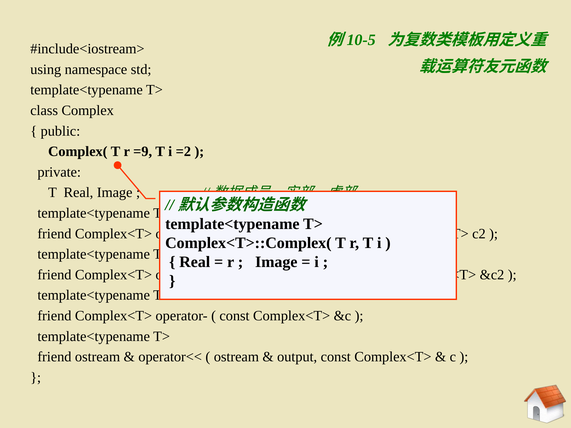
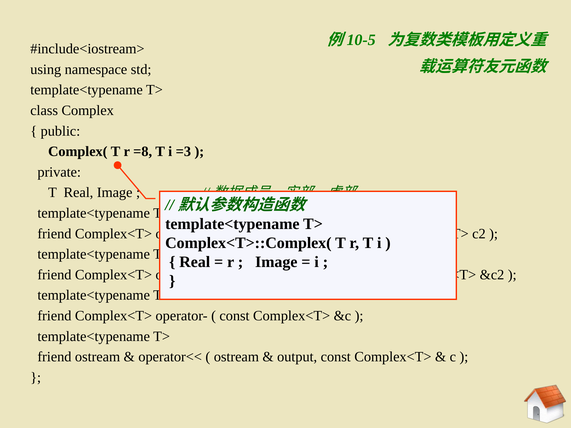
=9: =9 -> =8
=2: =2 -> =3
